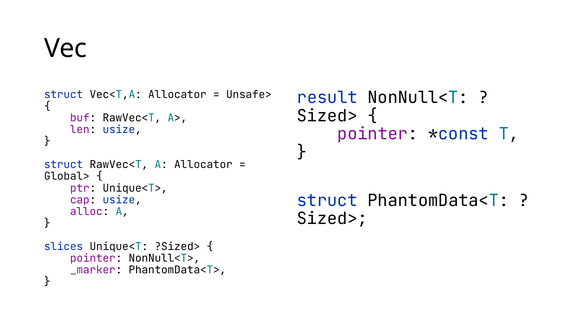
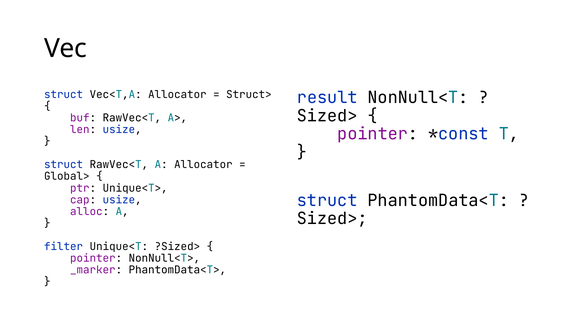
Unsafe>: Unsafe> -> Struct>
slices: slices -> filter
